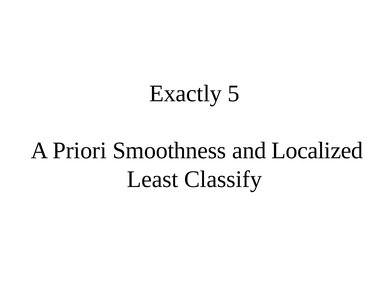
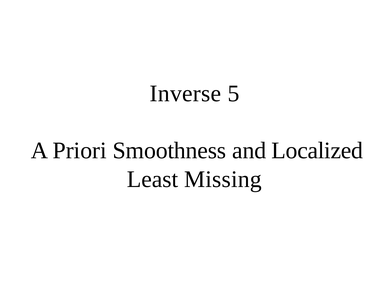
Exactly: Exactly -> Inverse
Classify: Classify -> Missing
